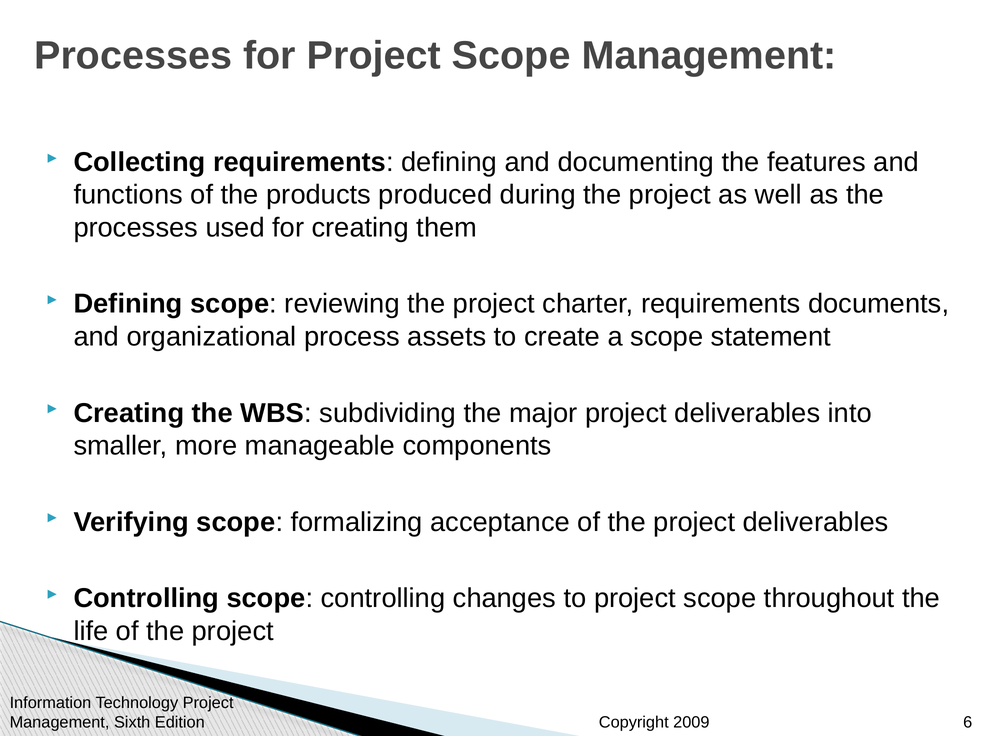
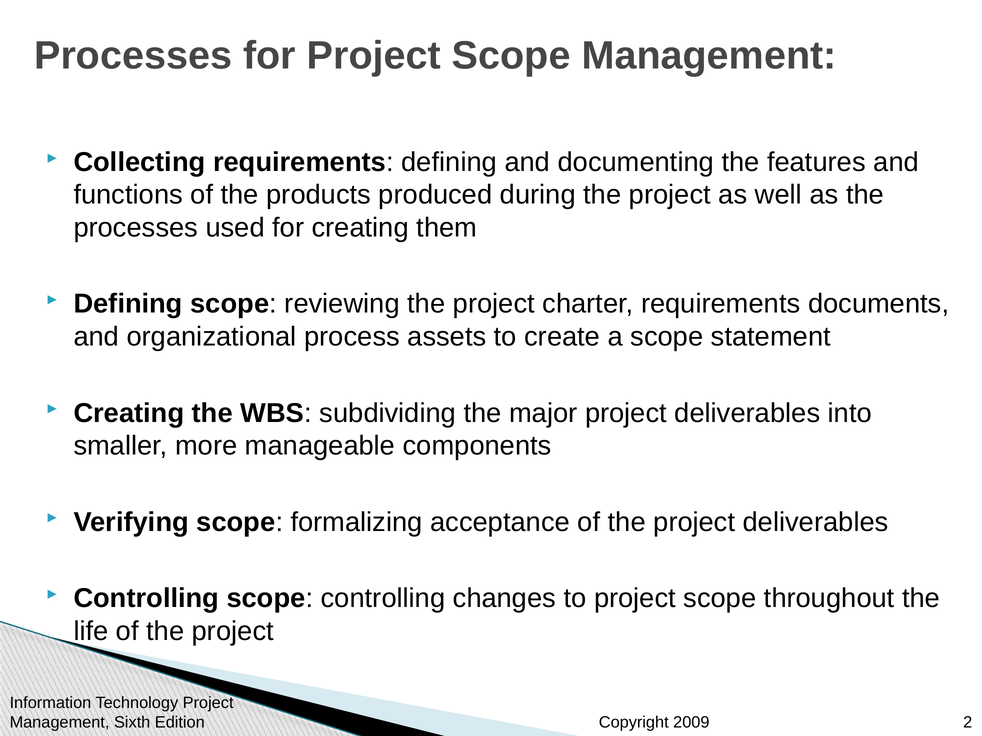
6: 6 -> 2
